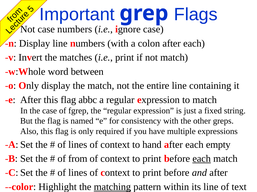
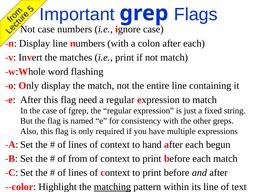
between: between -> flashing
abbc: abbc -> need
empty: empty -> begun
each at (202, 159) underline: present -> none
